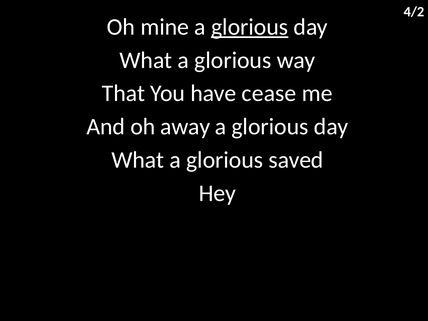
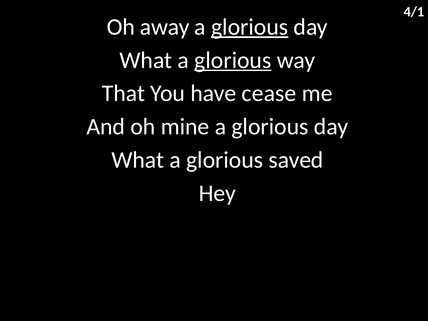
4/2: 4/2 -> 4/1
mine: mine -> away
glorious at (233, 60) underline: none -> present
away: away -> mine
